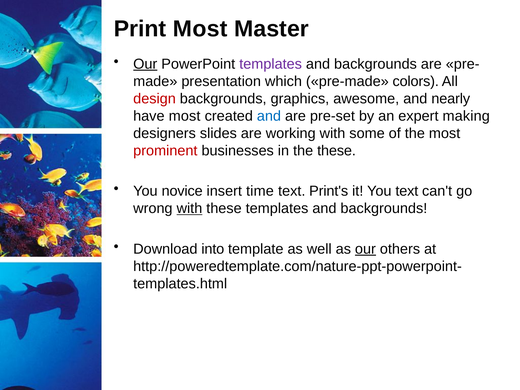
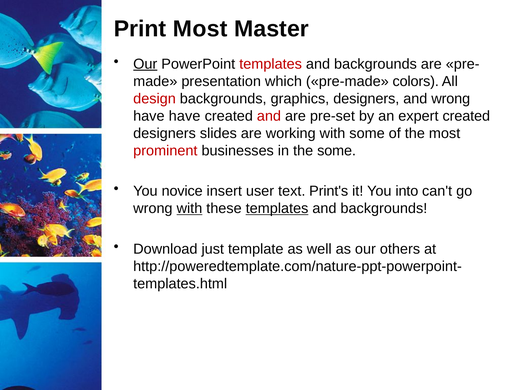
templates at (271, 64) colour: purple -> red
graphics awesome: awesome -> designers
and nearly: nearly -> wrong
have most: most -> have
and at (269, 116) colour: blue -> red
expert making: making -> created
the these: these -> some
time: time -> user
You text: text -> into
templates at (277, 209) underline: none -> present
into: into -> just
our at (365, 249) underline: present -> none
